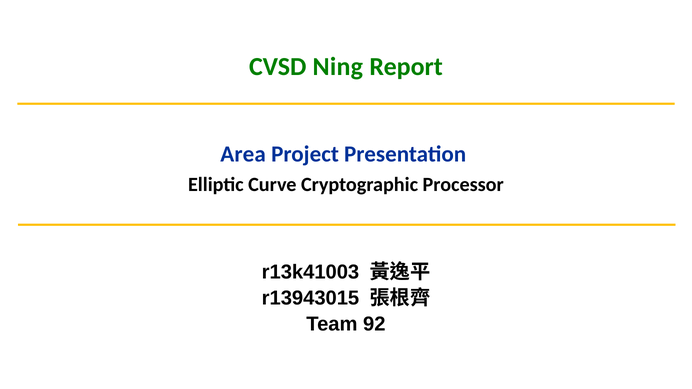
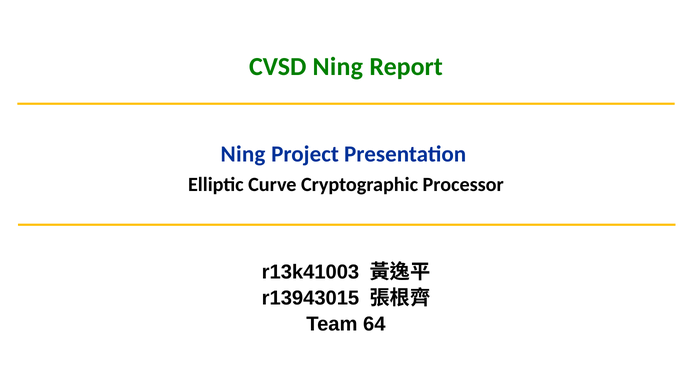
Area at (243, 154): Area -> Ning
92: 92 -> 64
